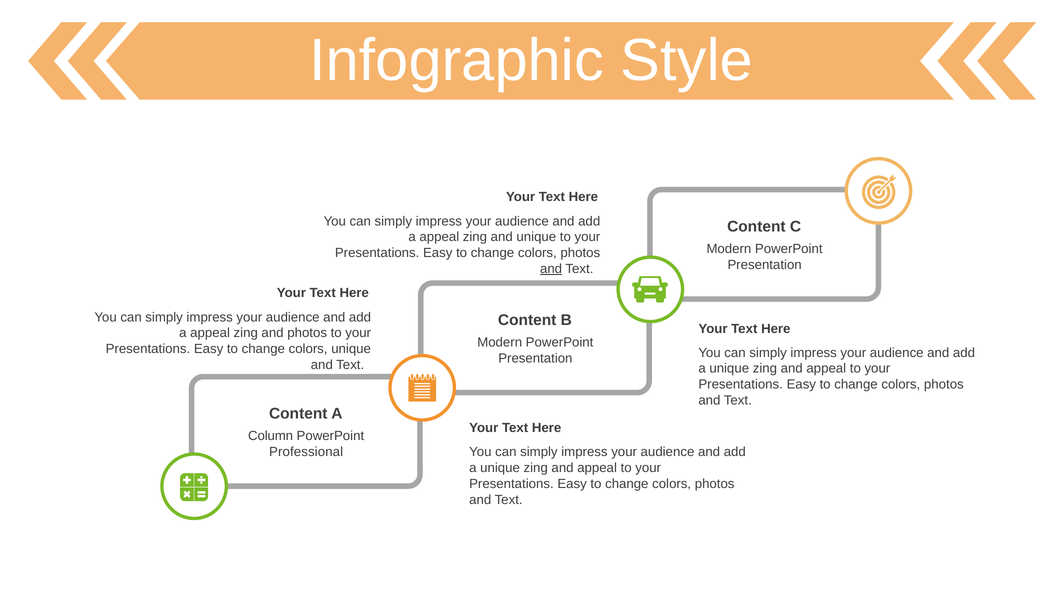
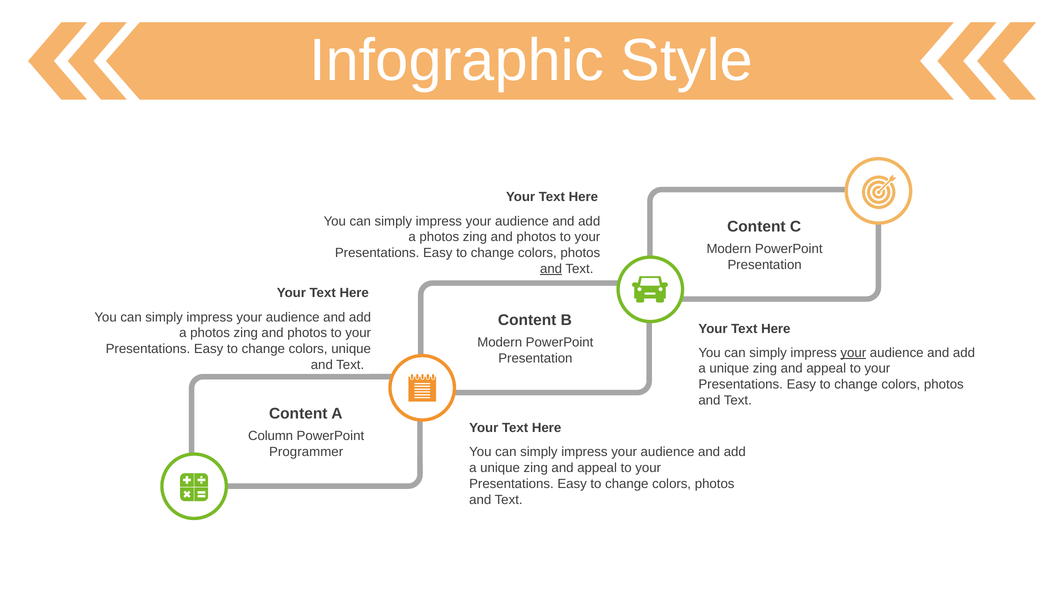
appeal at (439, 237): appeal -> photos
unique at (536, 237): unique -> photos
appeal at (210, 333): appeal -> photos
your at (853, 353) underline: none -> present
Professional: Professional -> Programmer
